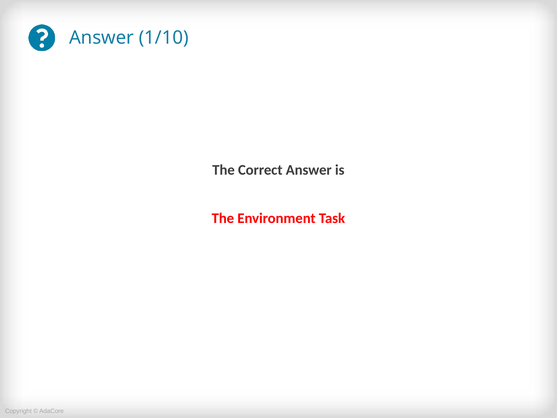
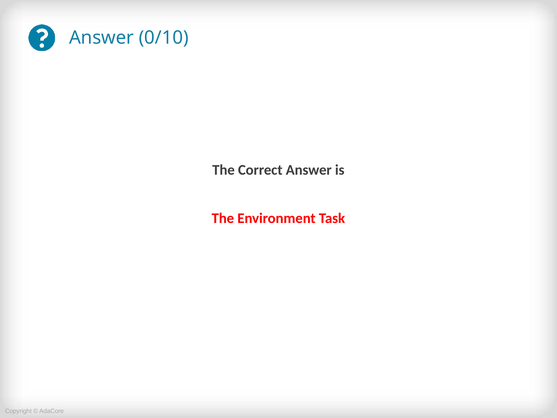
1/10: 1/10 -> 0/10
